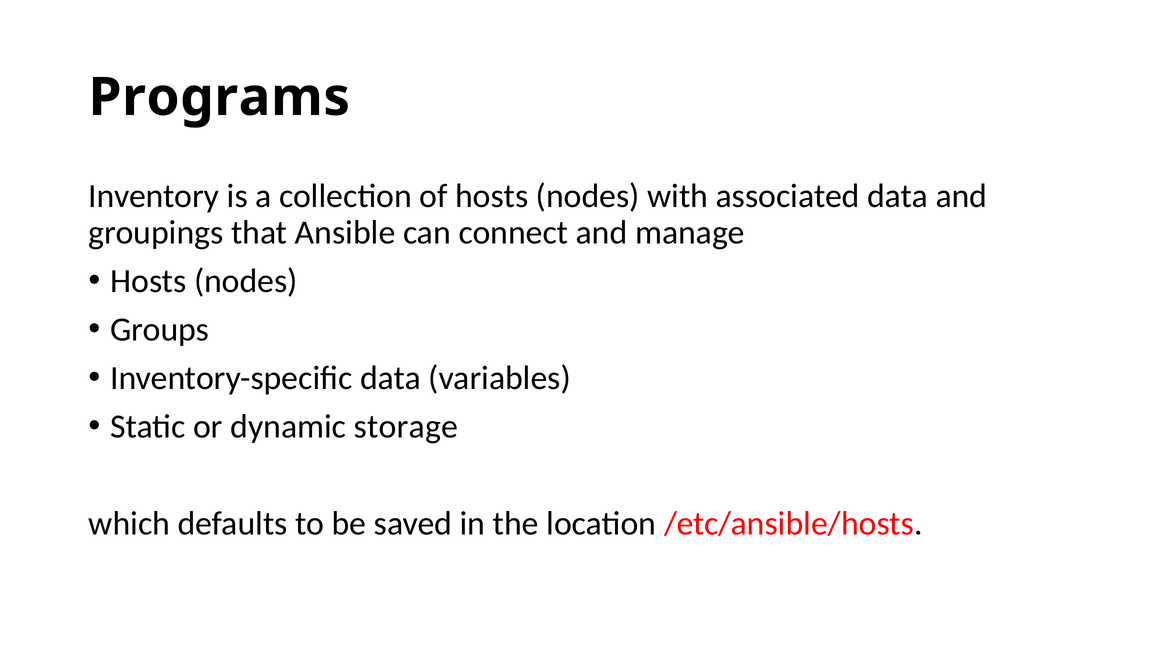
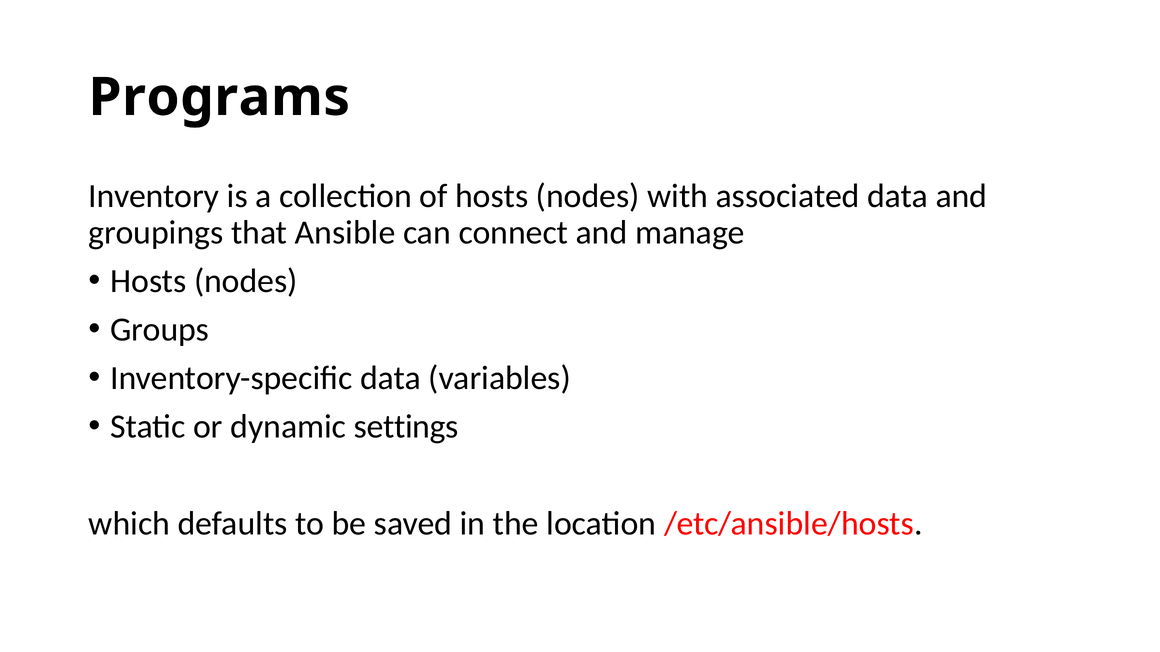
storage: storage -> settings
